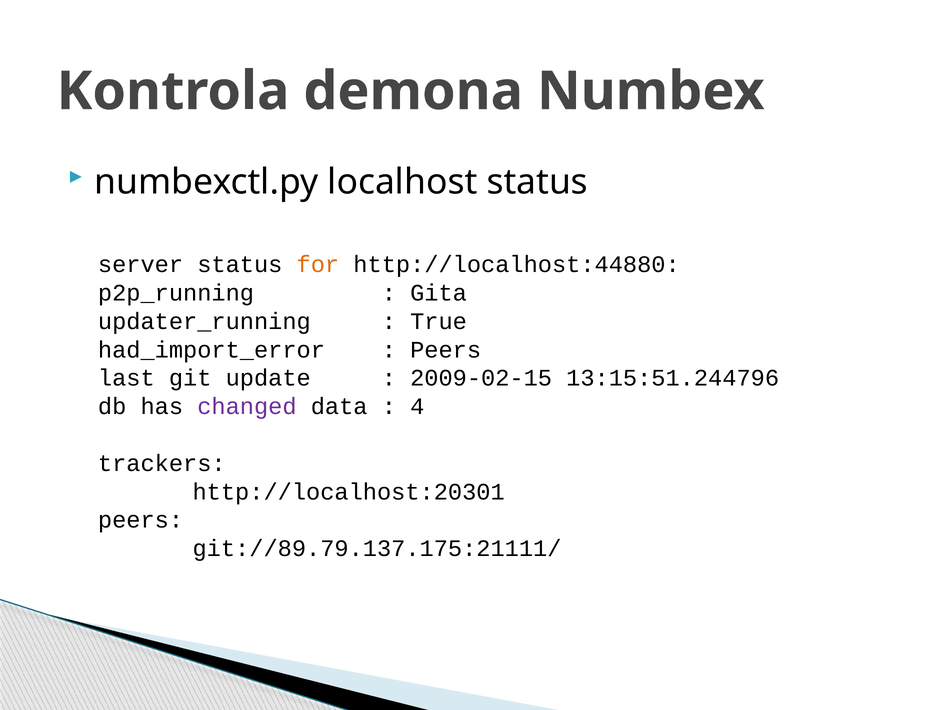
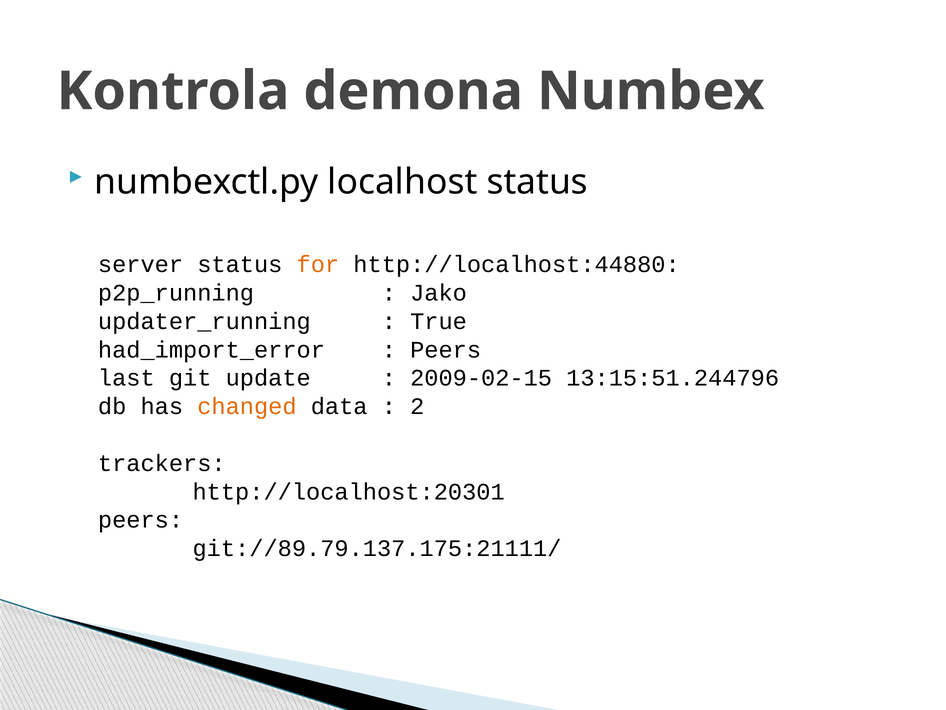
Gita: Gita -> Jako
changed colour: purple -> orange
4: 4 -> 2
